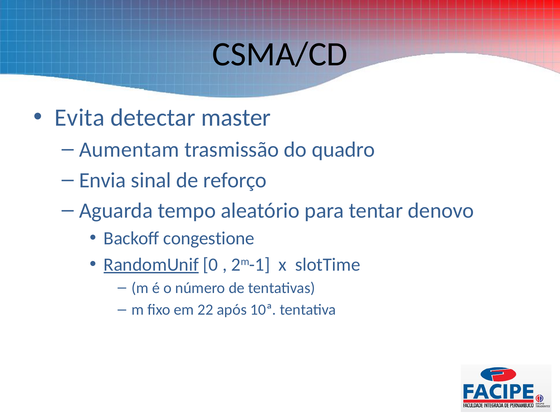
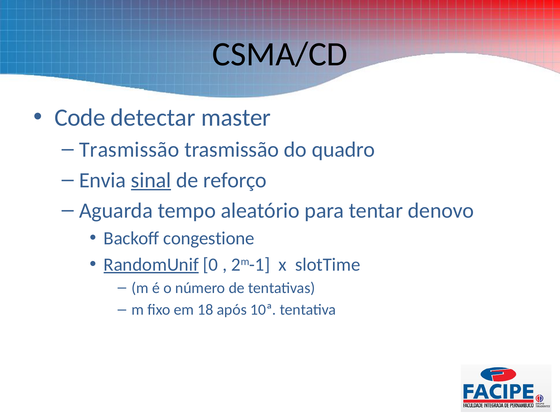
Evita: Evita -> Code
Aumentam at (129, 150): Aumentam -> Trasmissão
sinal underline: none -> present
22: 22 -> 18
